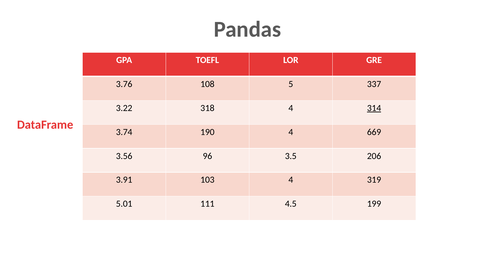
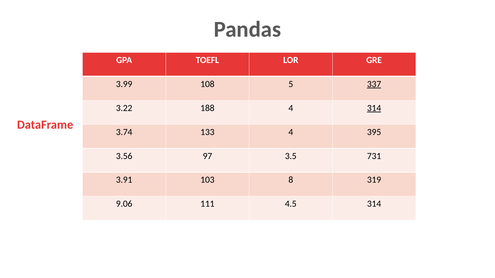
3.76: 3.76 -> 3.99
337 underline: none -> present
318: 318 -> 188
190: 190 -> 133
669: 669 -> 395
96: 96 -> 97
206: 206 -> 731
103 4: 4 -> 8
5.01: 5.01 -> 9.06
4.5 199: 199 -> 314
